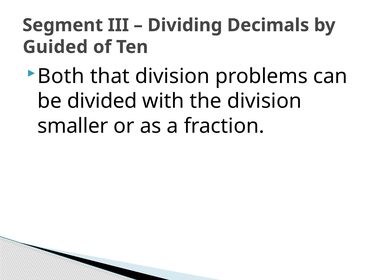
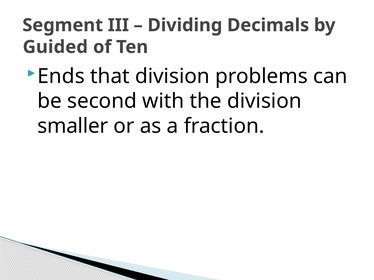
Both: Both -> Ends
divided: divided -> second
